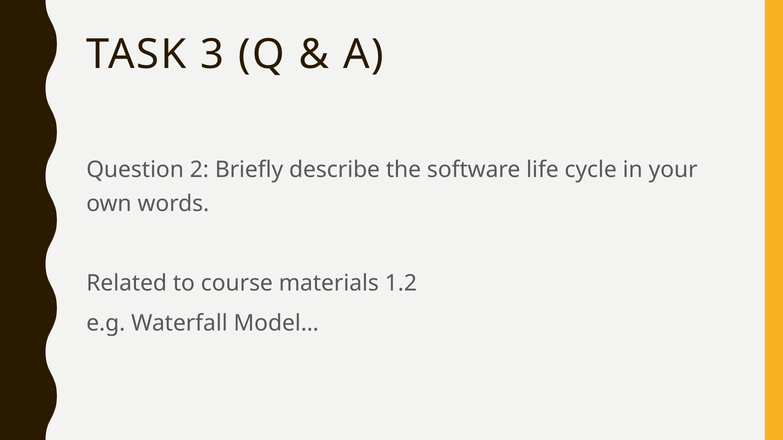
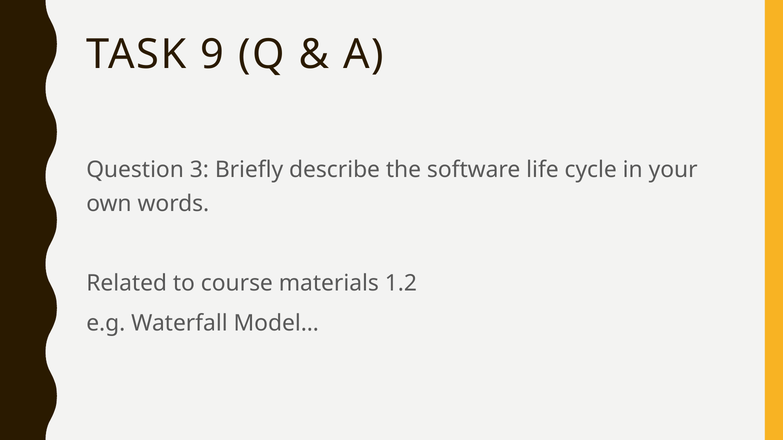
3: 3 -> 9
2: 2 -> 3
